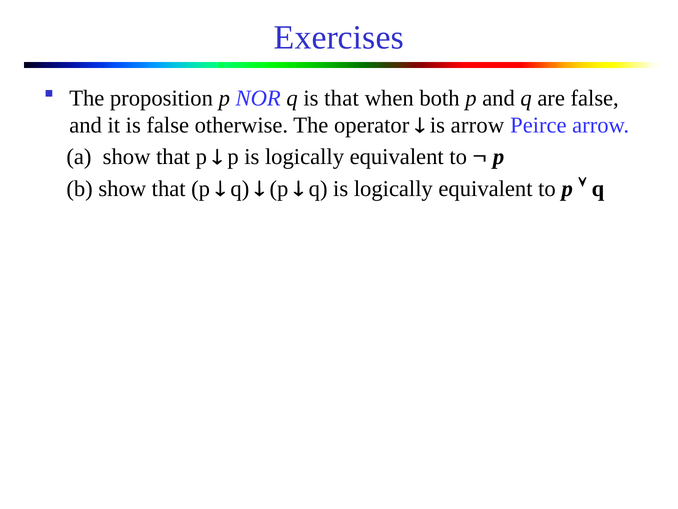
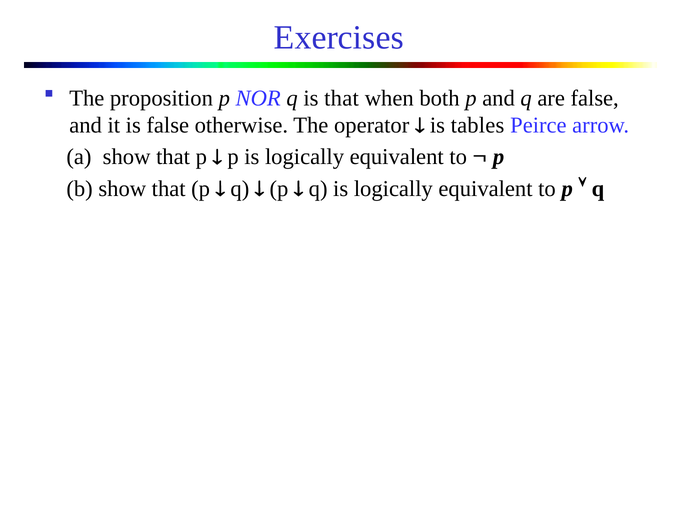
is arrow: arrow -> tables
